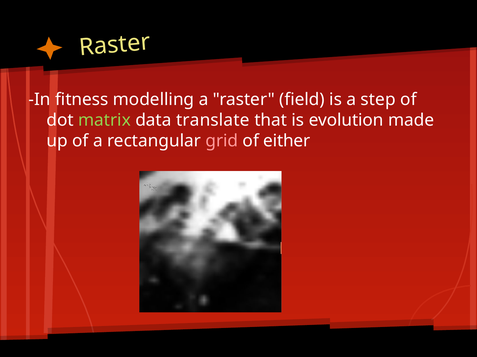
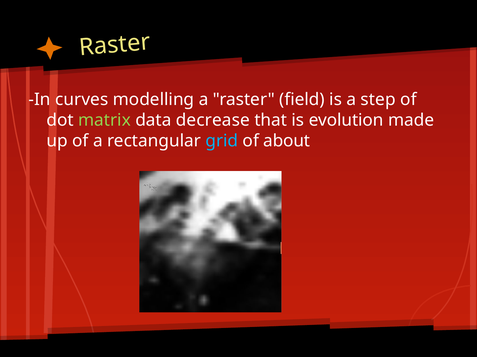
fitness: fitness -> curves
translate: translate -> decrease
grid colour: pink -> light blue
either: either -> about
